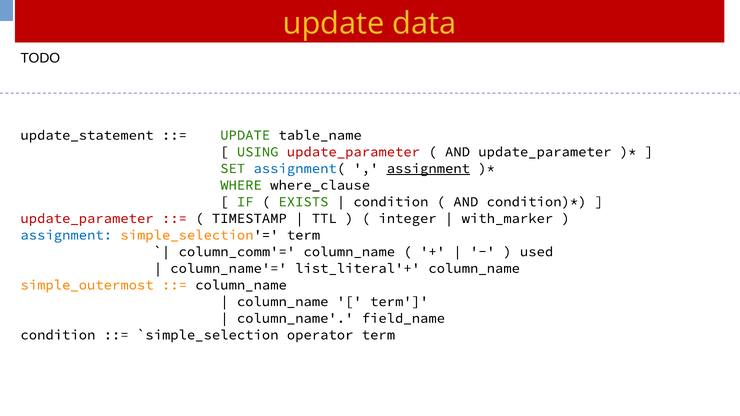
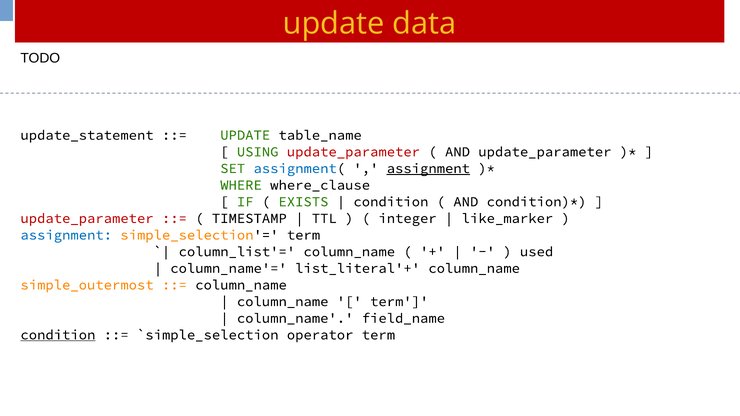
with_marker: with_marker -> like_marker
column_comm'=: column_comm'= -> column_list'=
condition at (58, 335) underline: none -> present
